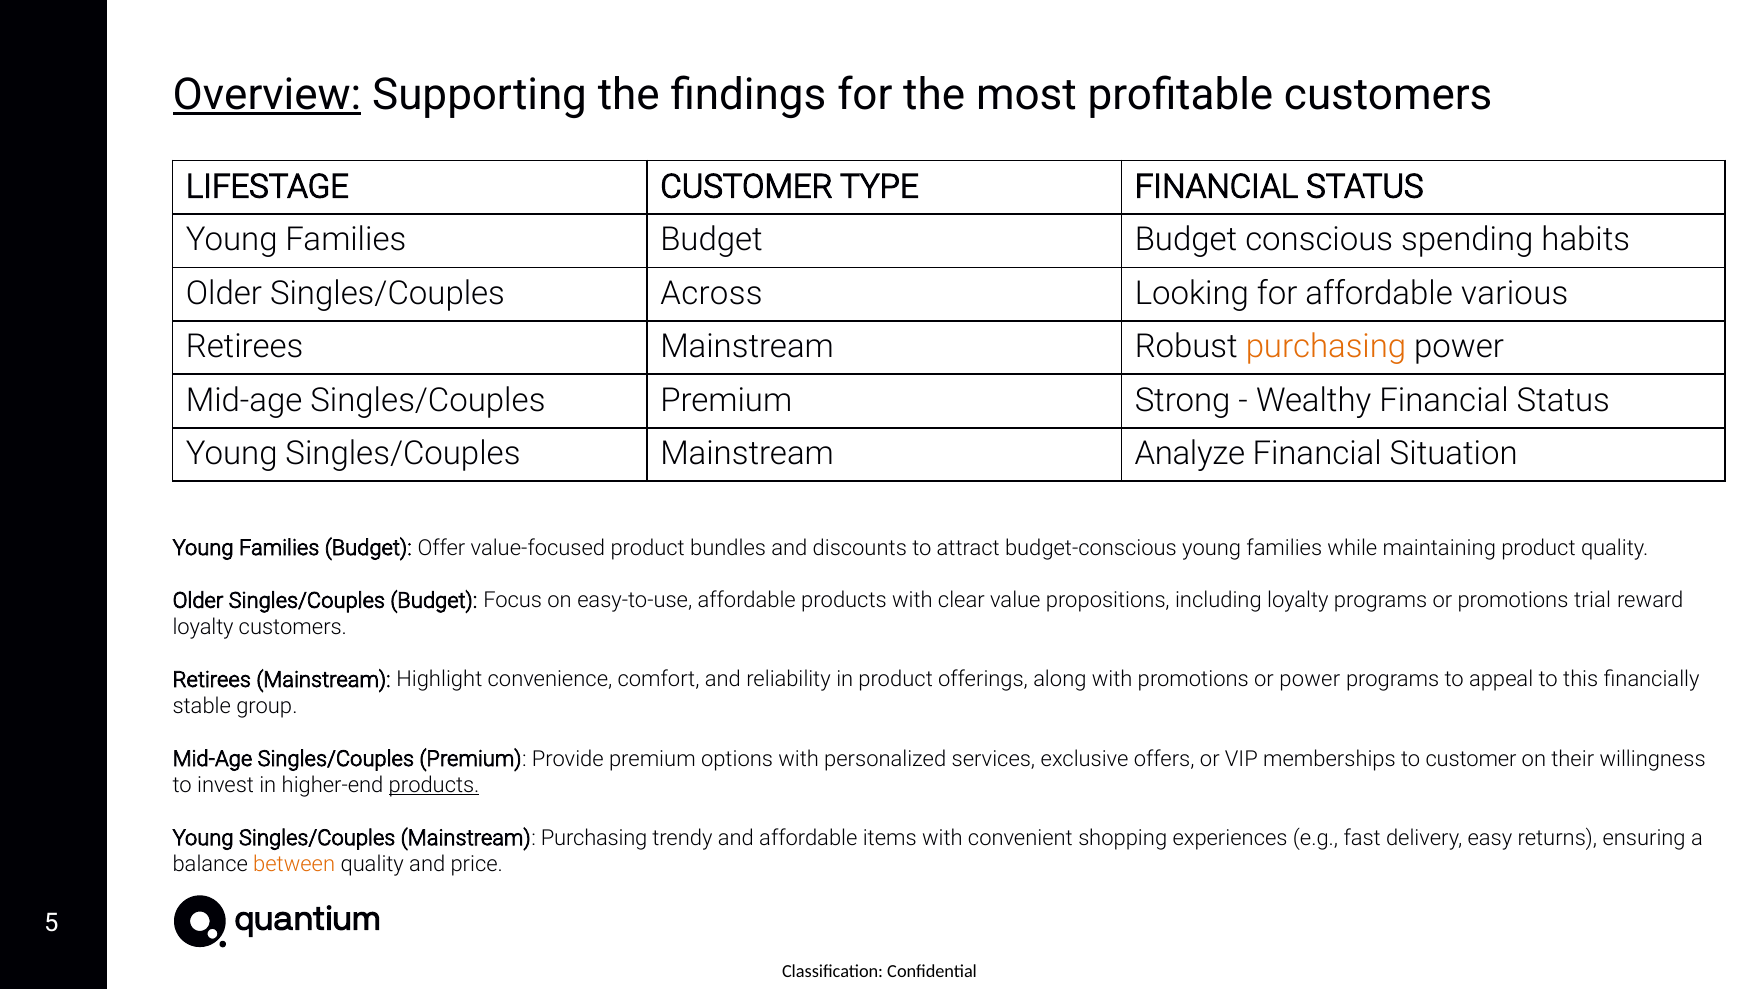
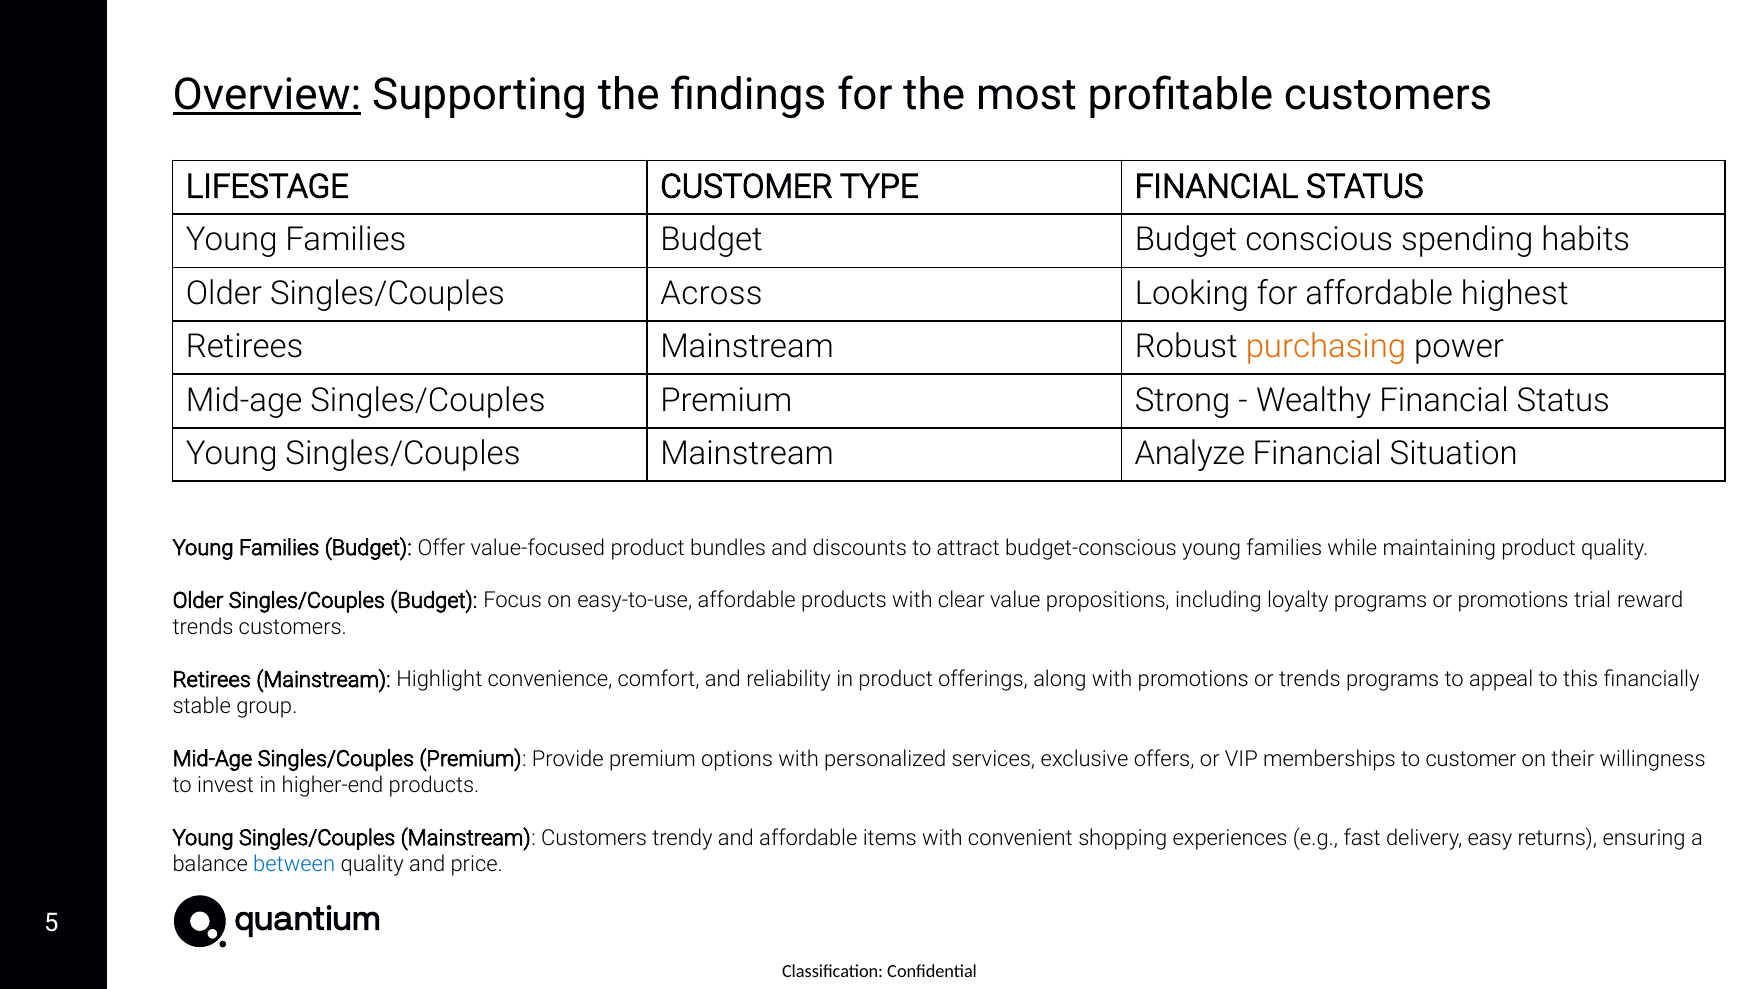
various: various -> highest
loyalty at (203, 627): loyalty -> trends
or power: power -> trends
products at (434, 785) underline: present -> none
Mainstream Purchasing: Purchasing -> Customers
between colour: orange -> blue
